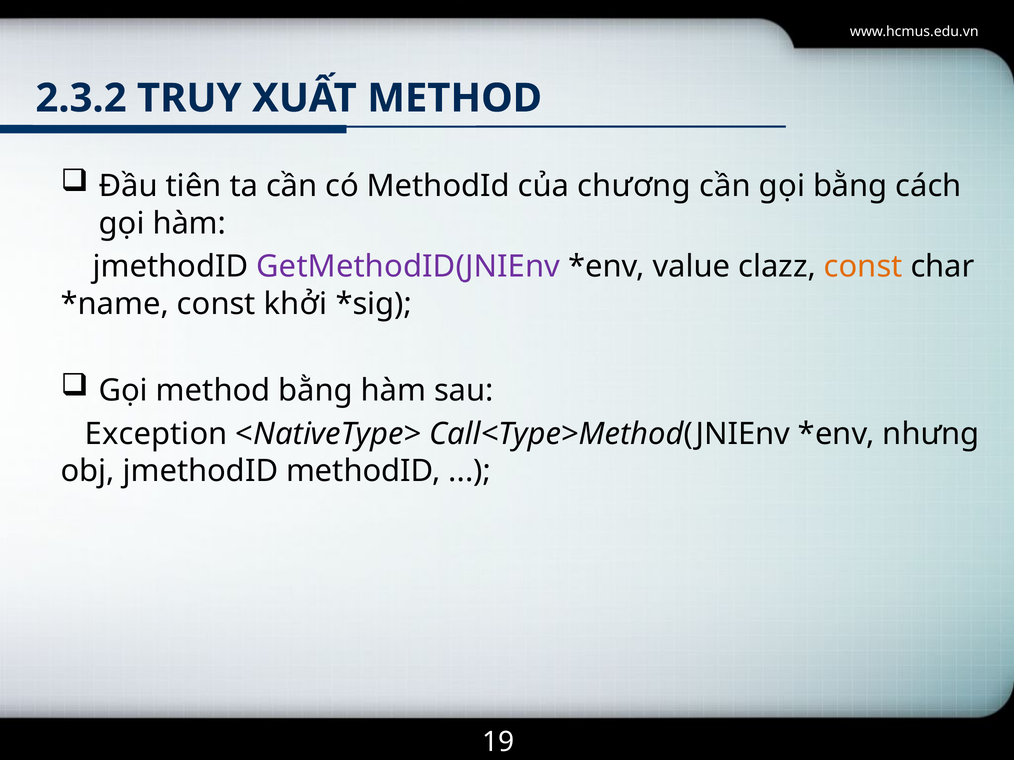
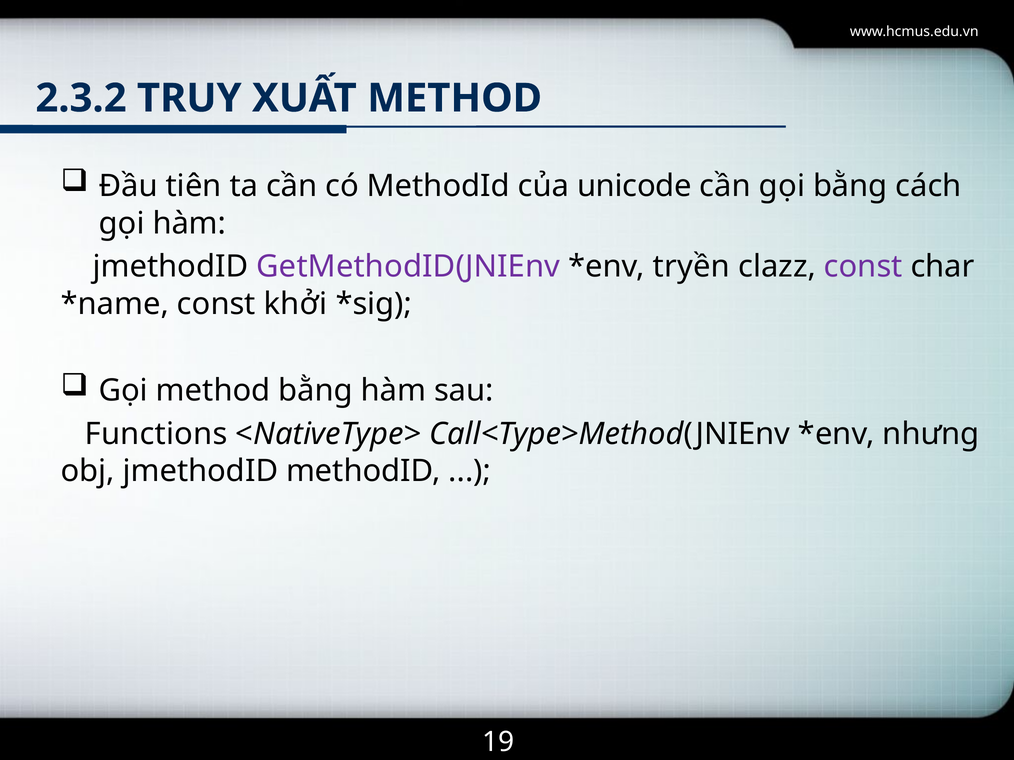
chương: chương -> unicode
value: value -> tryền
const at (863, 267) colour: orange -> purple
Exception: Exception -> Functions
